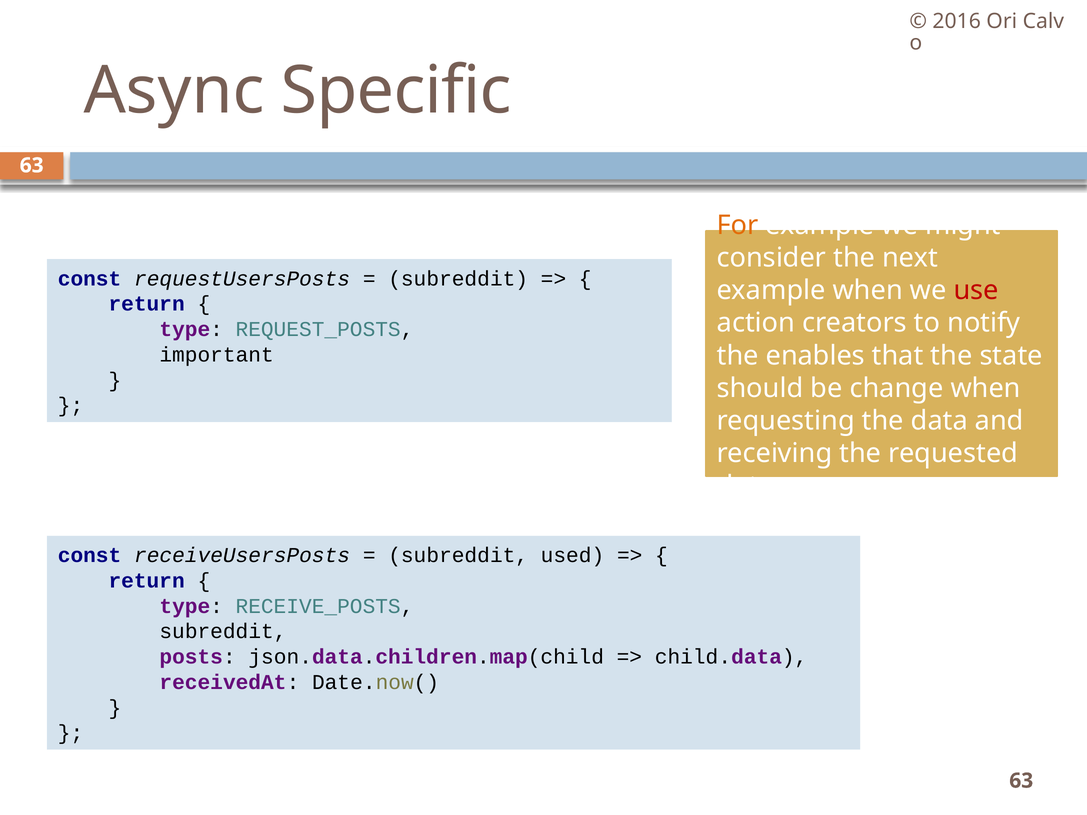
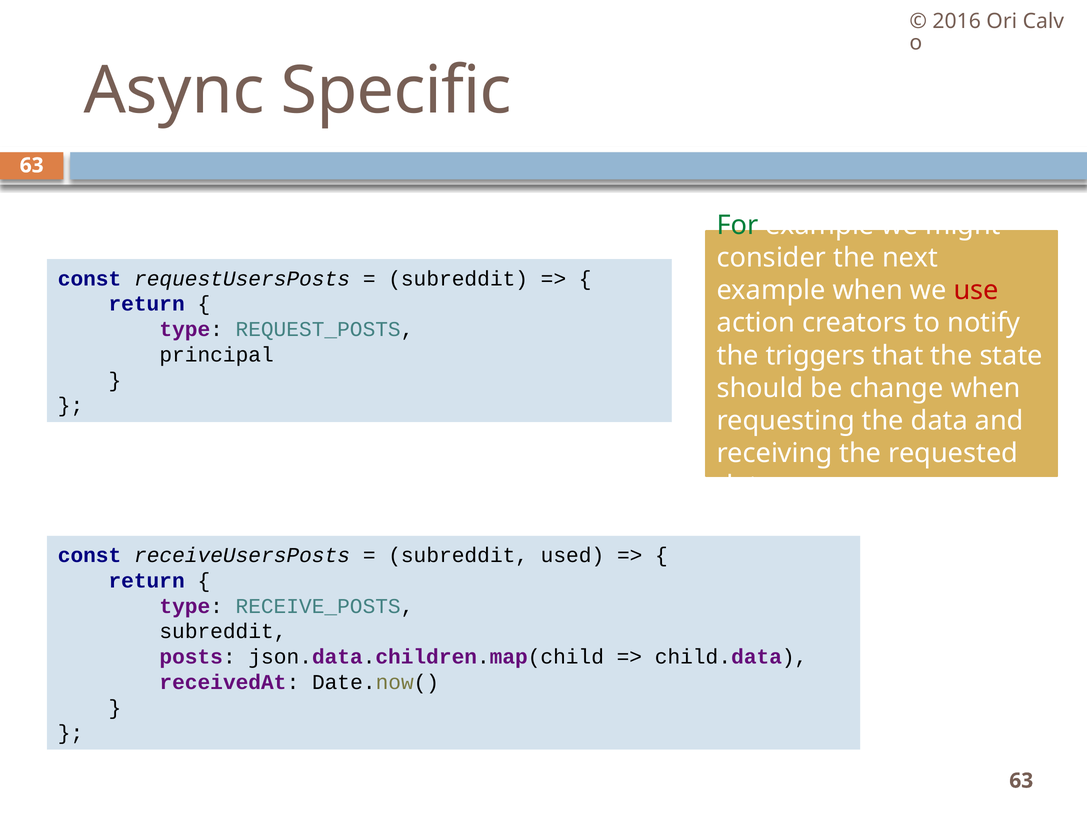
For colour: orange -> green
important: important -> principal
enables: enables -> triggers
